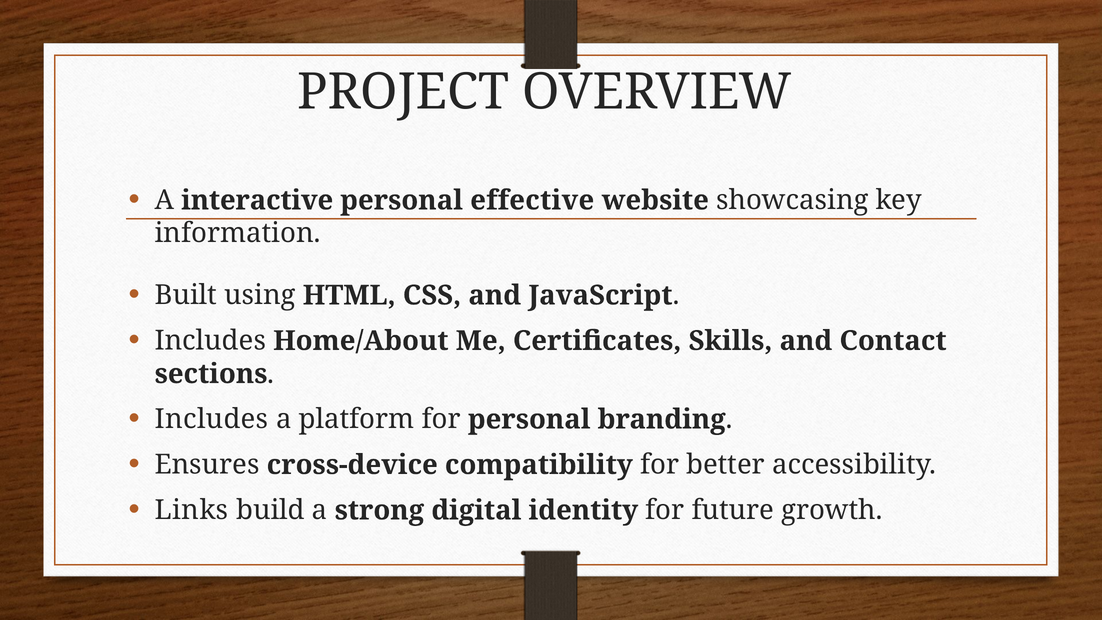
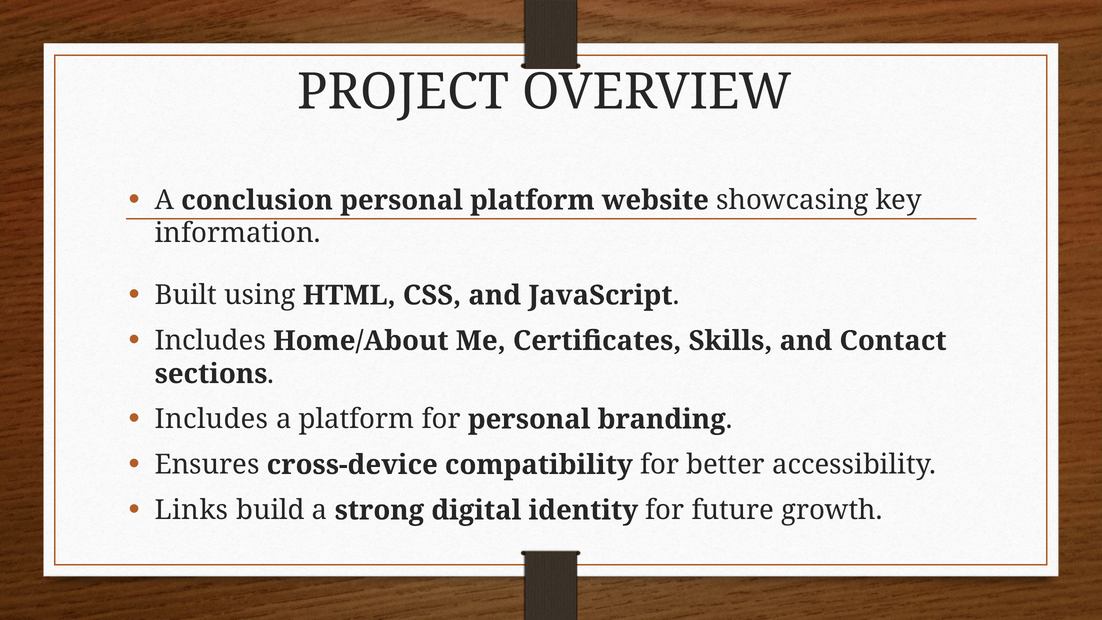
interactive: interactive -> conclusion
personal effective: effective -> platform
